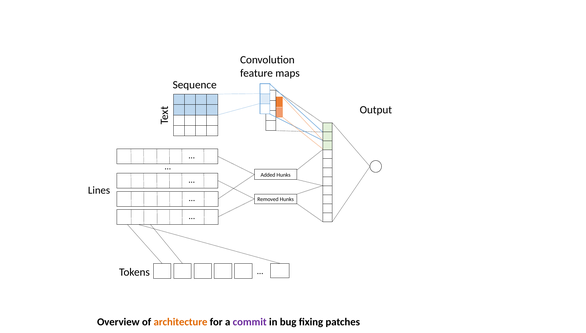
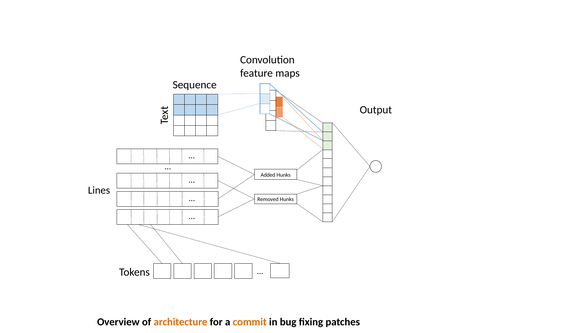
commit colour: purple -> orange
